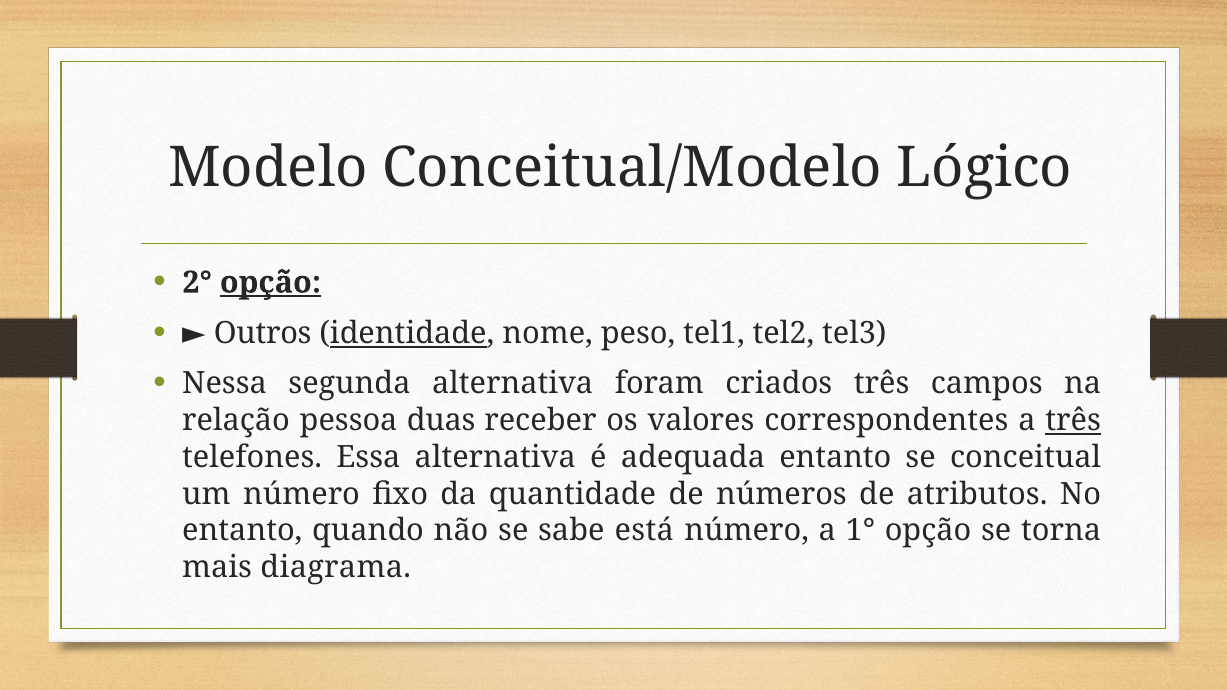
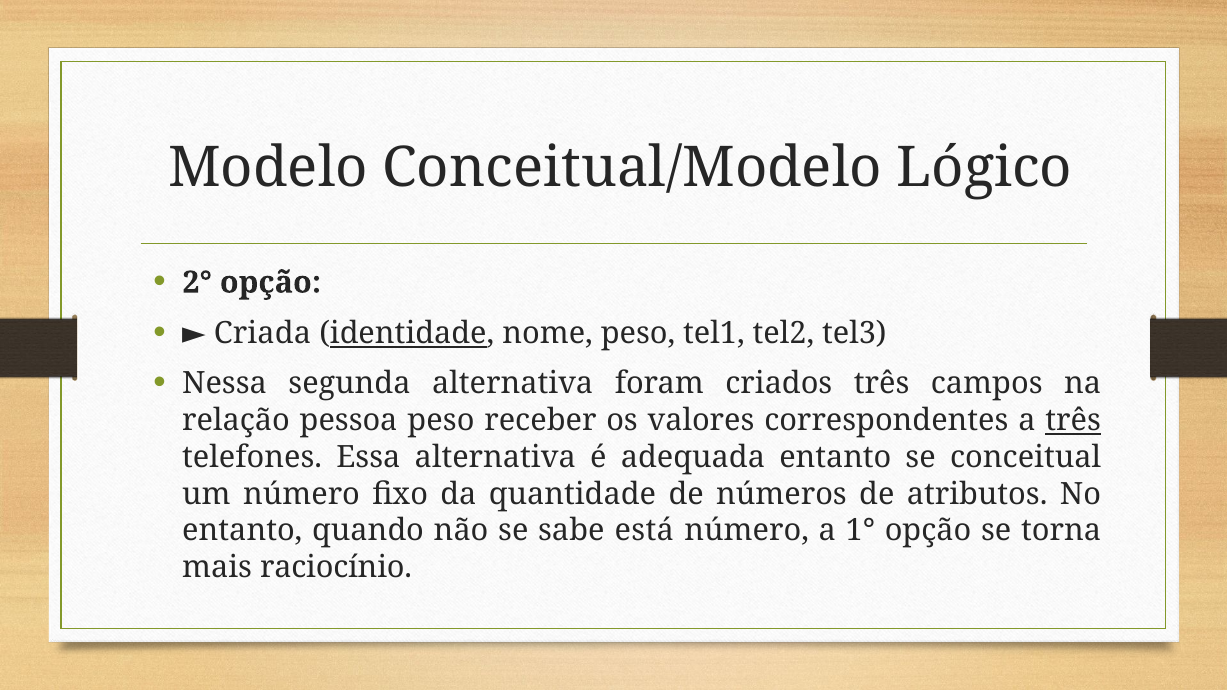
opção at (270, 283) underline: present -> none
Outros: Outros -> Criada
pessoa duas: duas -> peso
diagrama: diagrama -> raciocínio
